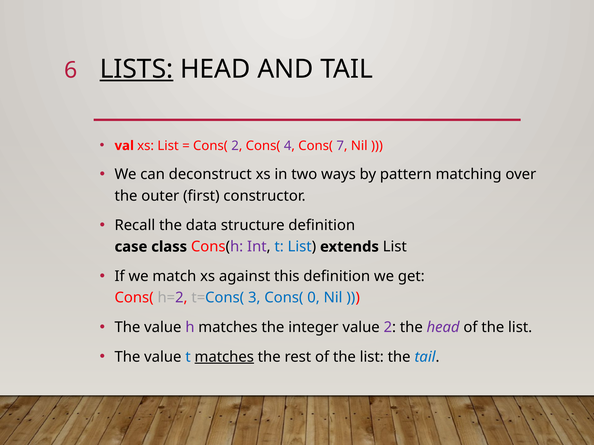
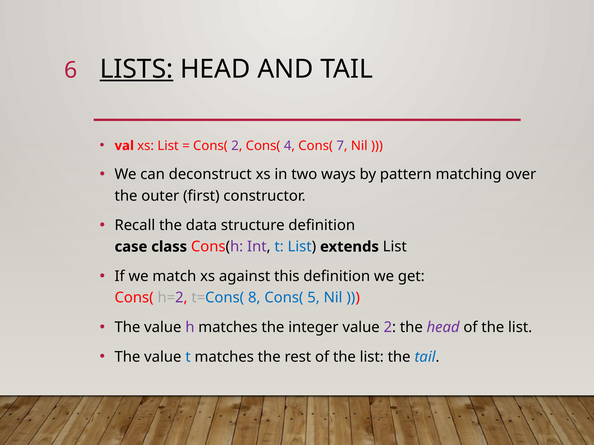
3: 3 -> 8
0: 0 -> 5
matches at (224, 357) underline: present -> none
